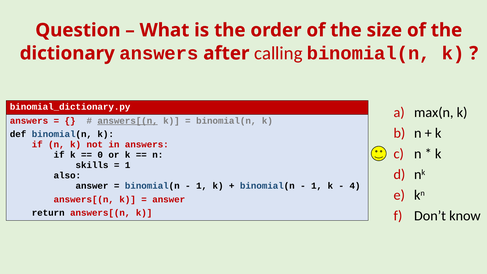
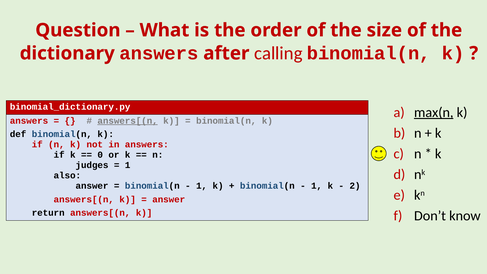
max(n underline: none -> present
skills: skills -> judges
4: 4 -> 2
